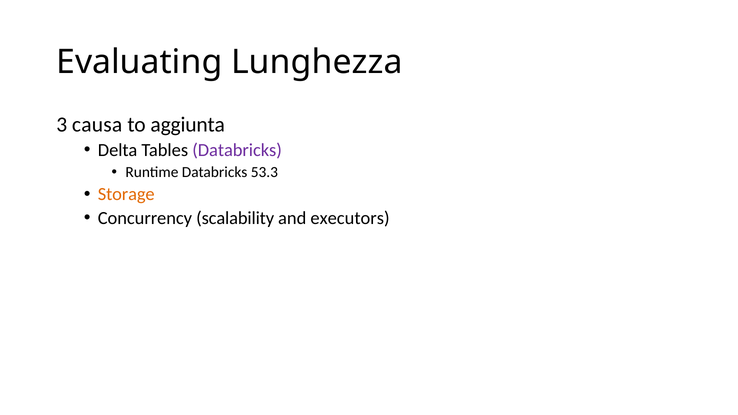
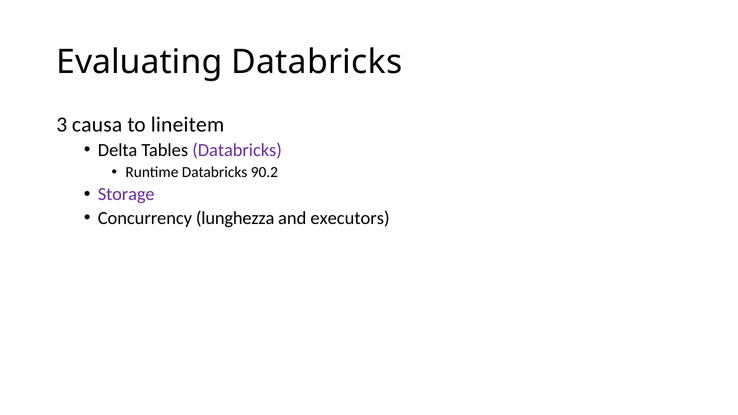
Evaluating Lunghezza: Lunghezza -> Databricks
aggiunta: aggiunta -> lineitem
53.3: 53.3 -> 90.2
Storage colour: orange -> purple
scalability: scalability -> lunghezza
